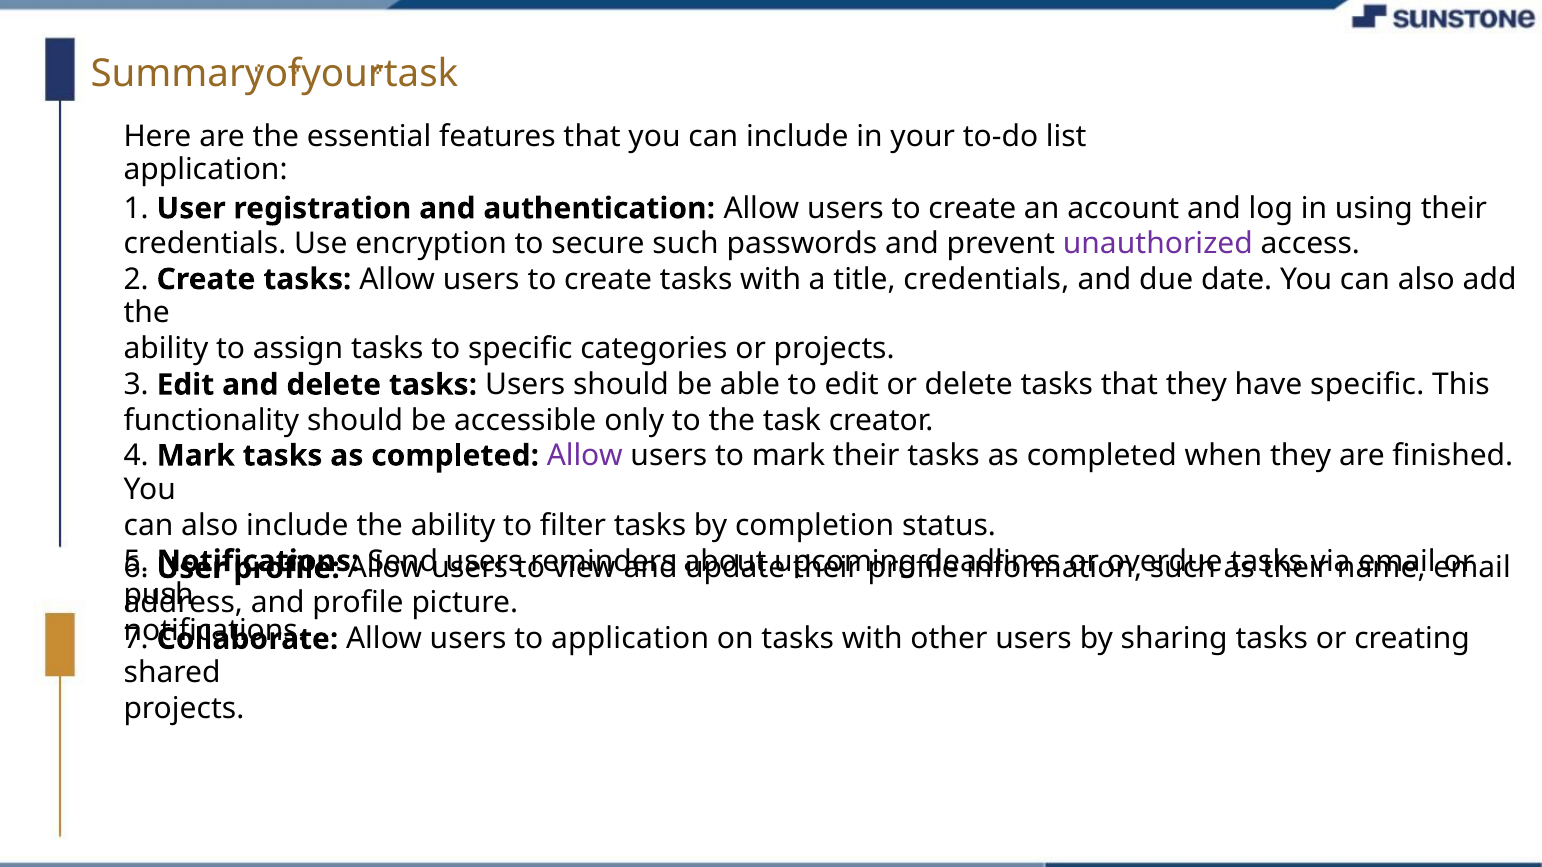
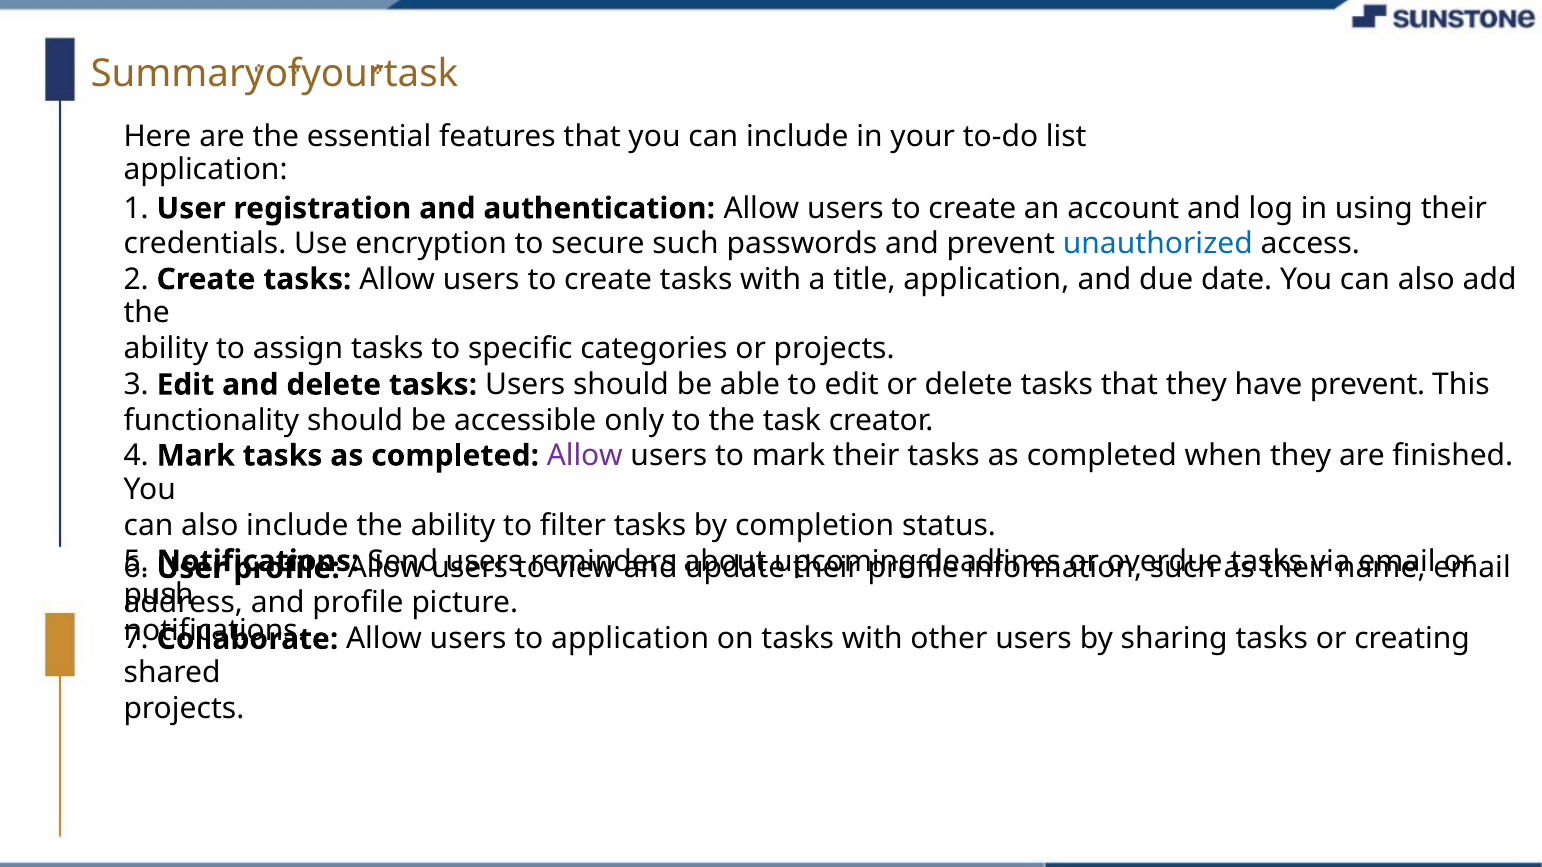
unauthorized colour: purple -> blue
title credentials: credentials -> application
have specific: specific -> prevent
